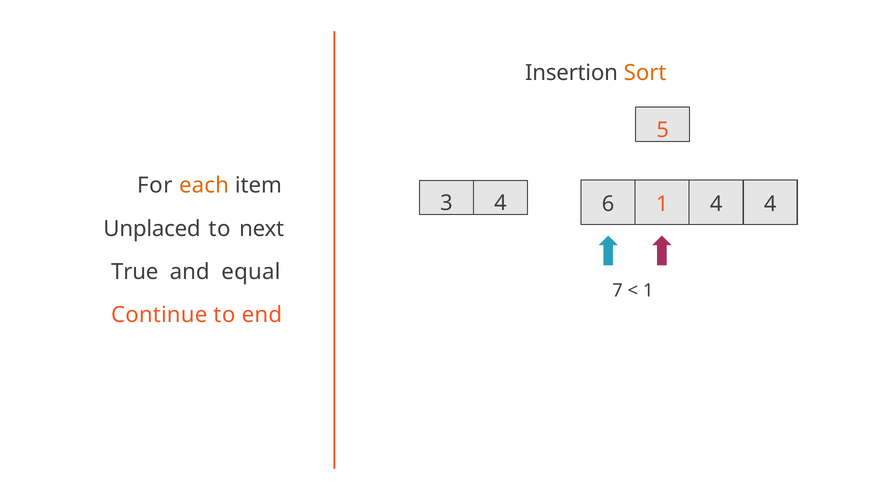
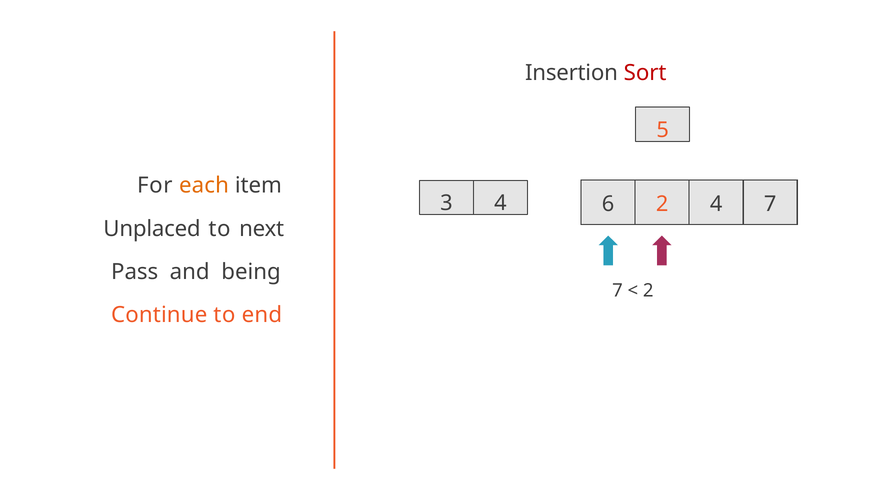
Sort colour: orange -> red
6 1: 1 -> 2
4 at (770, 204): 4 -> 7
True: True -> Pass
equal: equal -> being
1 at (648, 290): 1 -> 2
